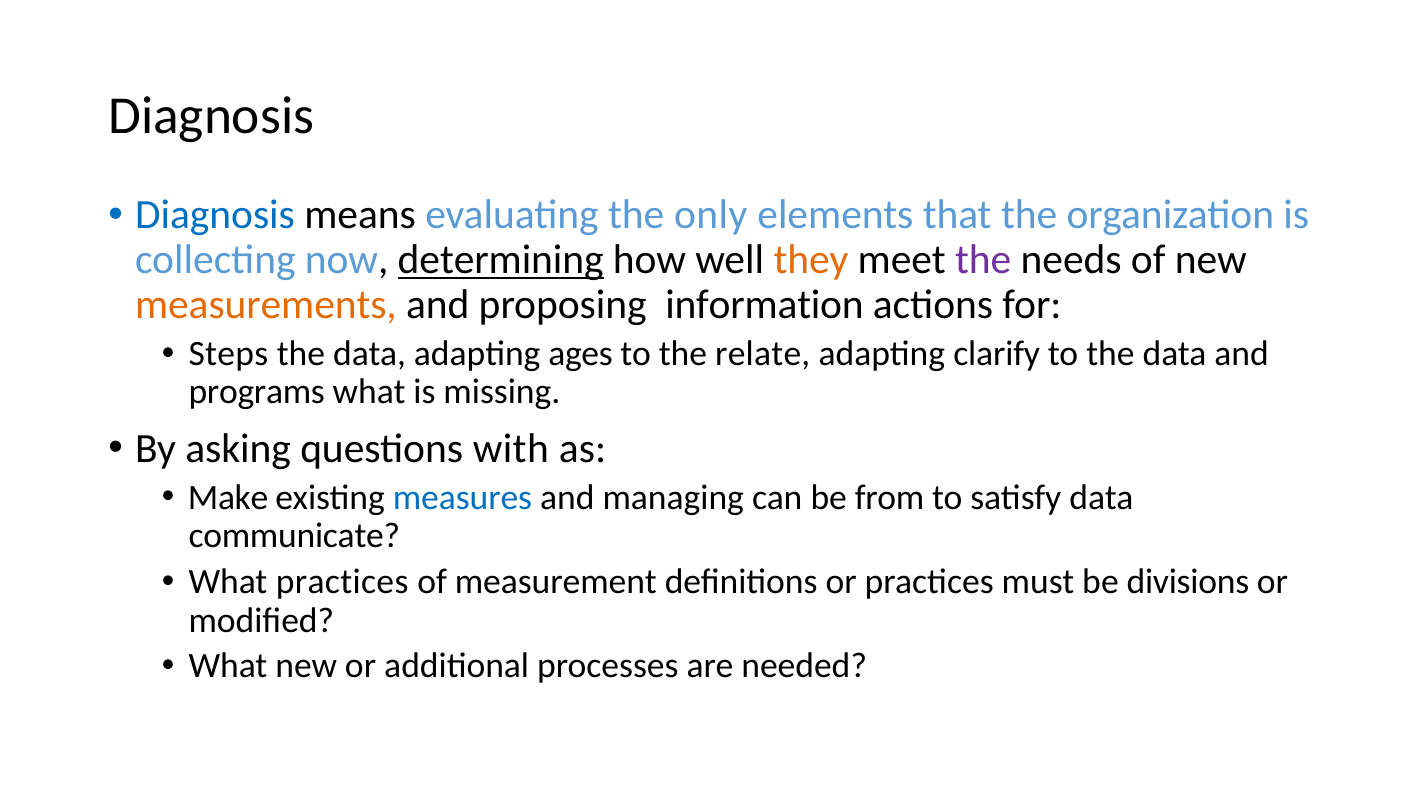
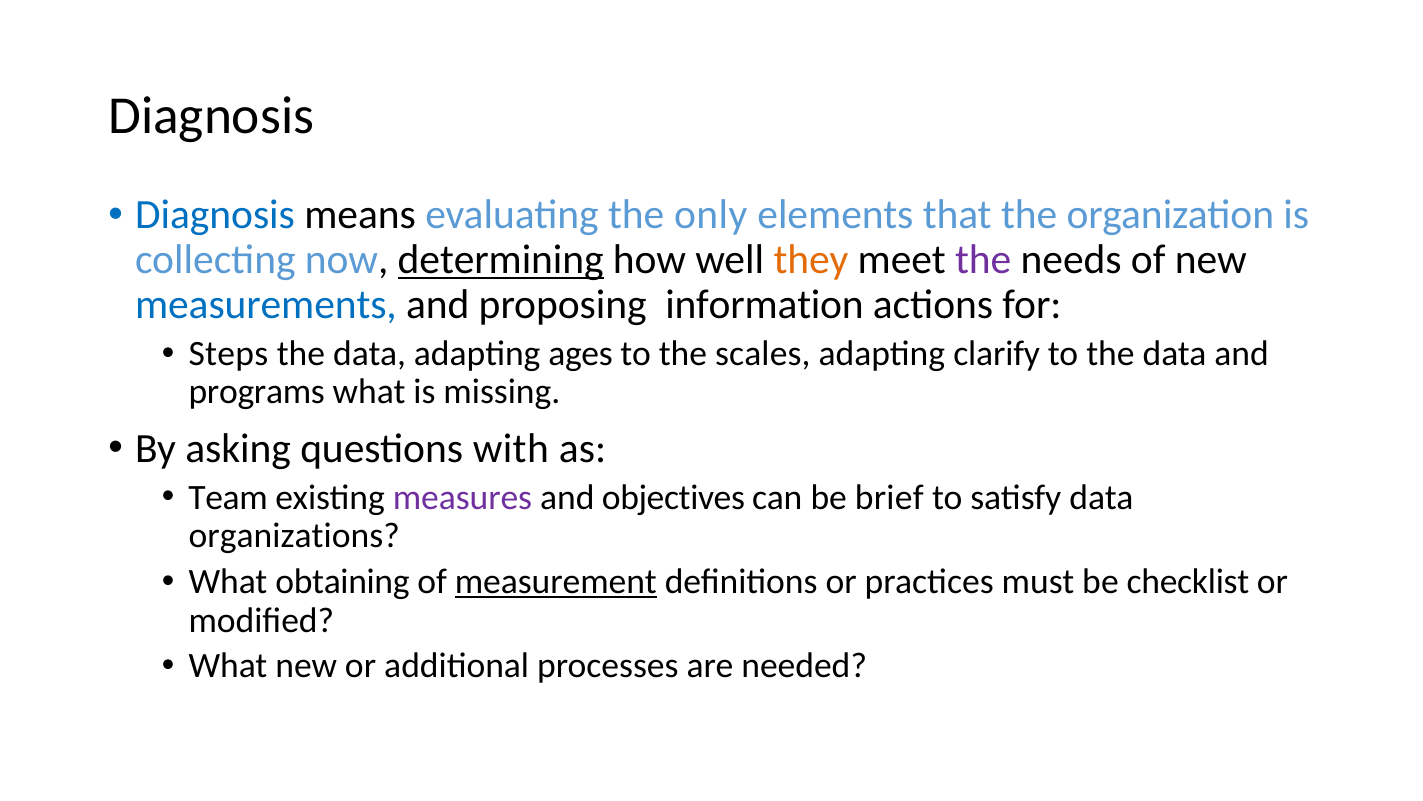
measurements colour: orange -> blue
relate: relate -> scales
Make: Make -> Team
measures colour: blue -> purple
managing: managing -> objectives
from: from -> brief
communicate: communicate -> organizations
What practices: practices -> obtaining
measurement underline: none -> present
divisions: divisions -> checklist
